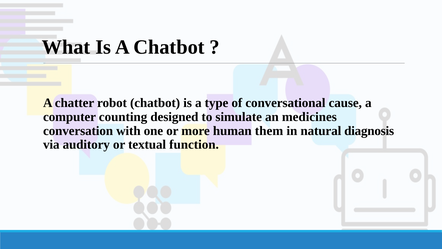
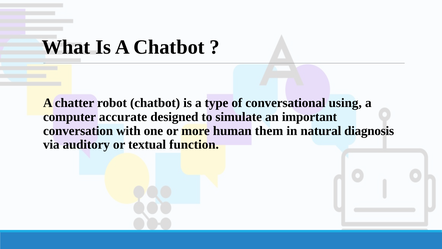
cause: cause -> using
counting: counting -> accurate
medicines: medicines -> important
